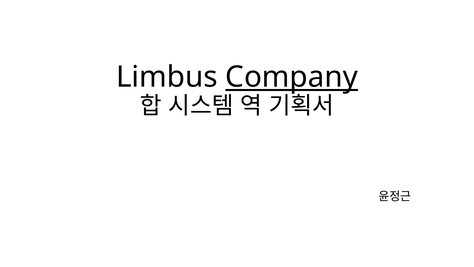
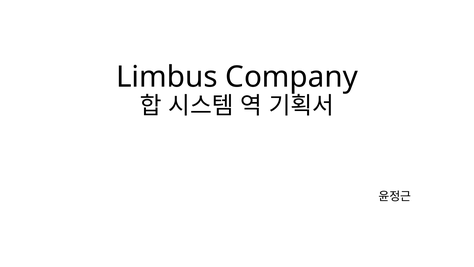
Company underline: present -> none
